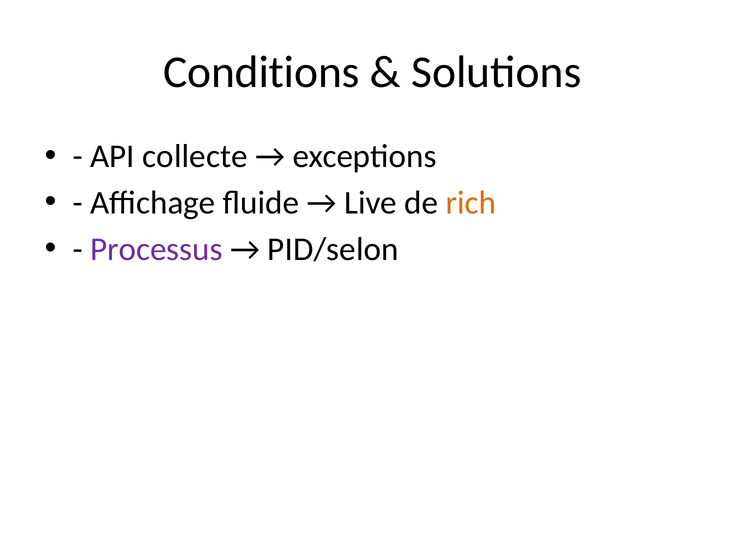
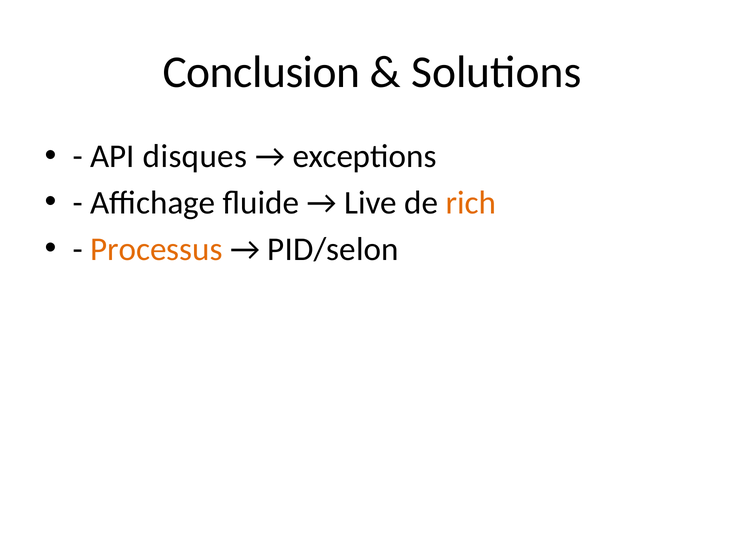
Conditions: Conditions -> Conclusion
collecte: collecte -> disques
Processus colour: purple -> orange
